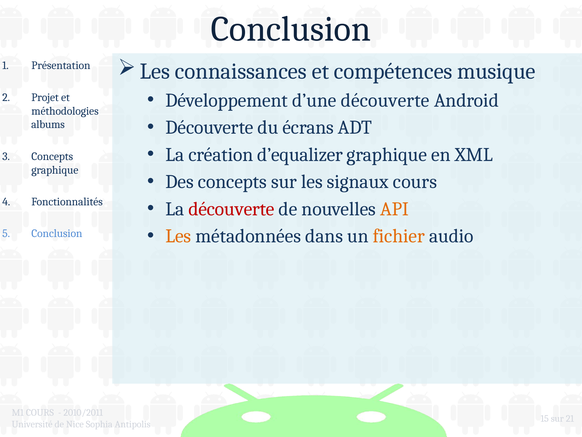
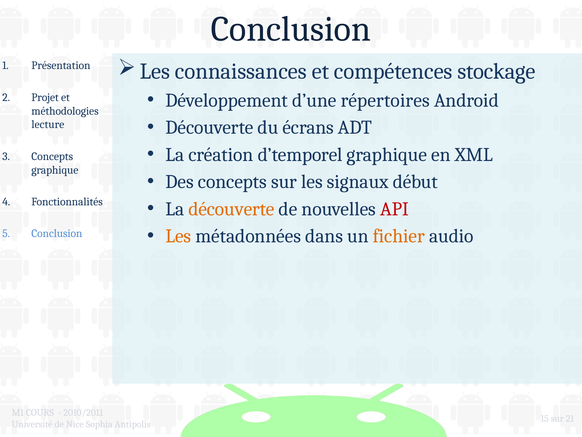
musique: musique -> stockage
d’une découverte: découverte -> répertoires
albums: albums -> lecture
d’equalizer: d’equalizer -> d’temporel
signaux cours: cours -> début
découverte at (231, 209) colour: red -> orange
API colour: orange -> red
